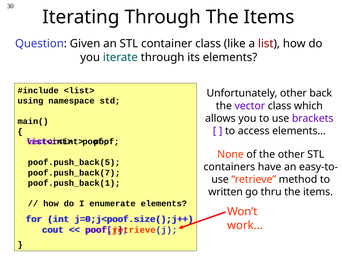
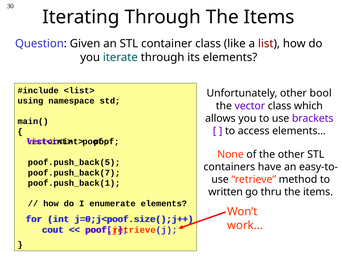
back: back -> bool
